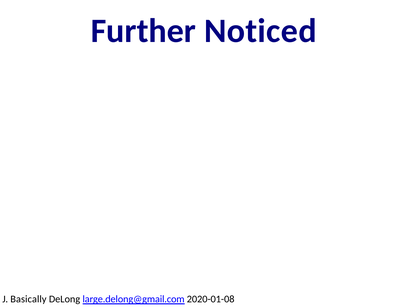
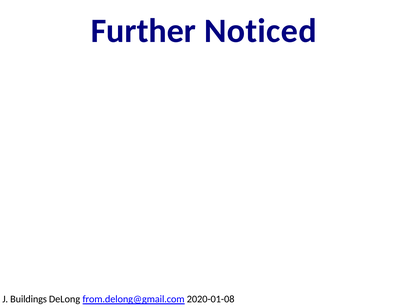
Basically: Basically -> Buildings
large.delong@gmail.com: large.delong@gmail.com -> from.delong@gmail.com
